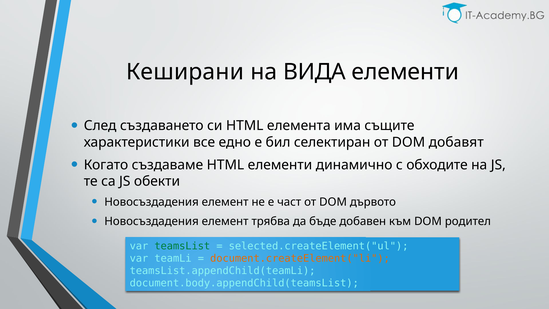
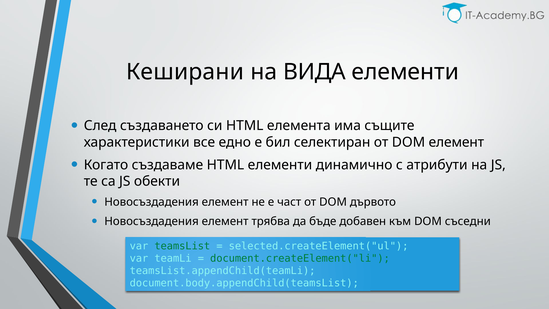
добавят: добавят -> елeмент
обходите: обходите -> атрибути
родител: родител -> съседни
document.createElement("li colour: orange -> green
